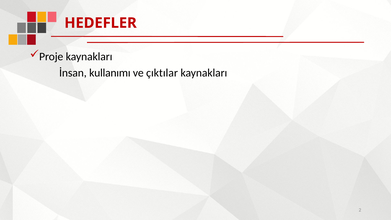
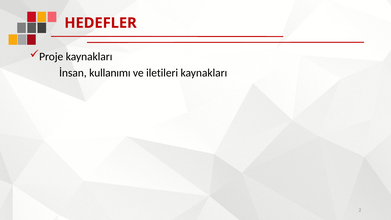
çıktılar: çıktılar -> iletileri
